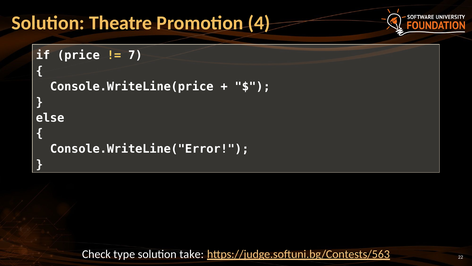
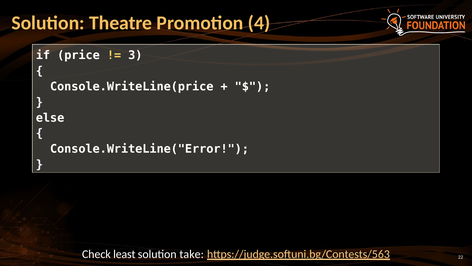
7: 7 -> 3
type: type -> least
